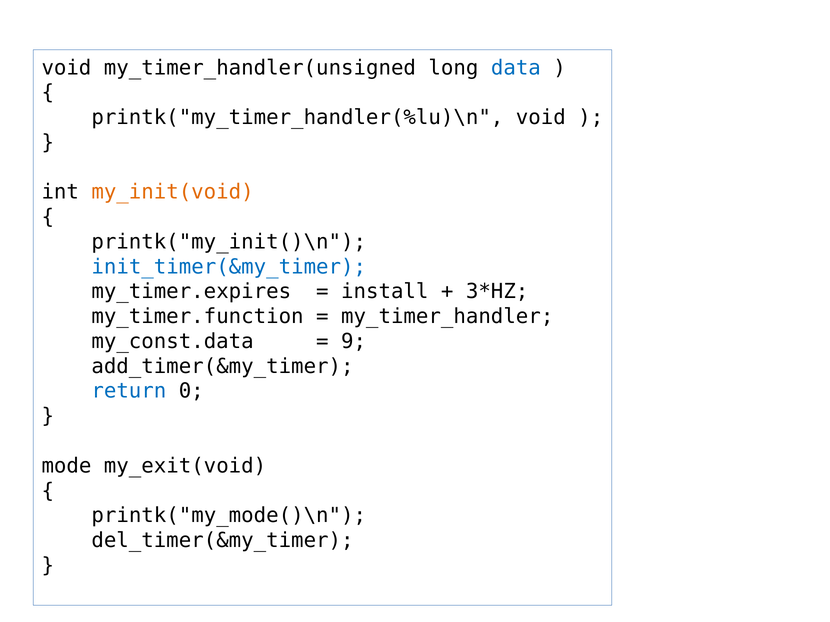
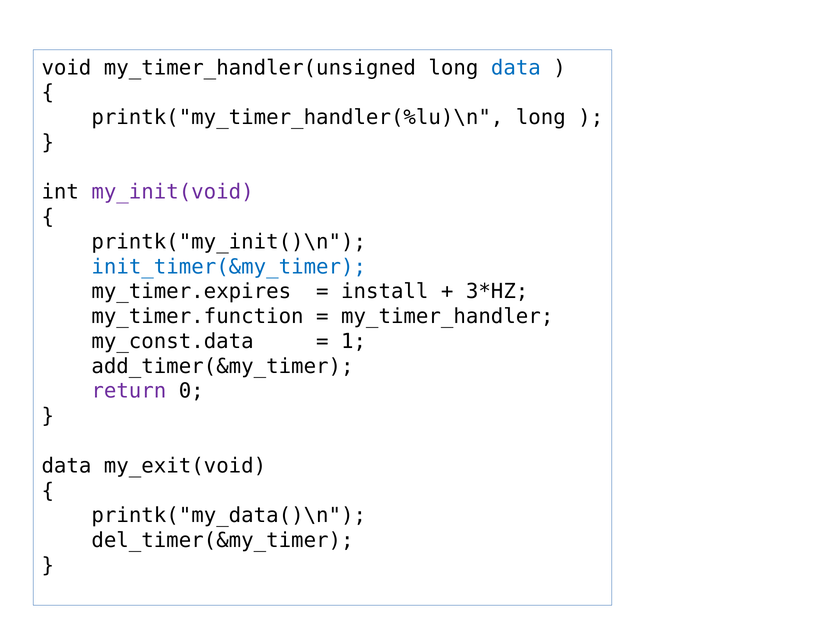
printk("my_timer_handler(%lu)\n void: void -> long
my_init(void colour: orange -> purple
9: 9 -> 1
return colour: blue -> purple
mode at (66, 466): mode -> data
printk("my_mode()\n: printk("my_mode()\n -> printk("my_data()\n
